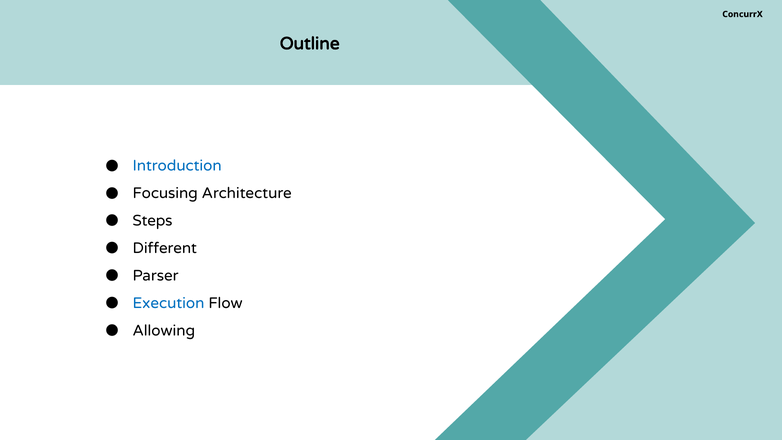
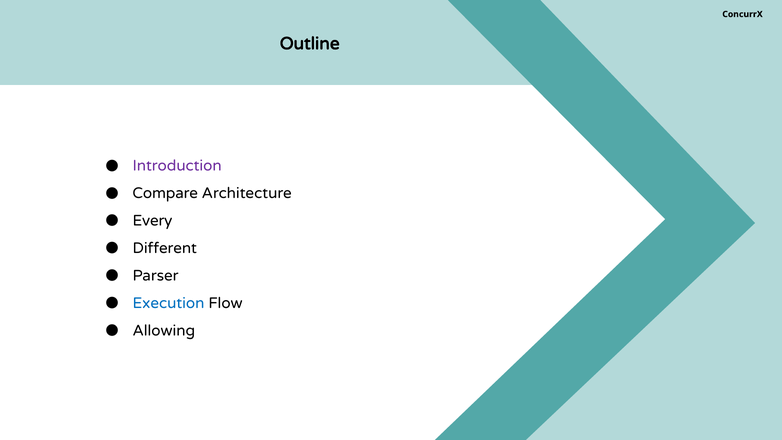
Introduction colour: blue -> purple
Focusing: Focusing -> Compare
Steps: Steps -> Every
